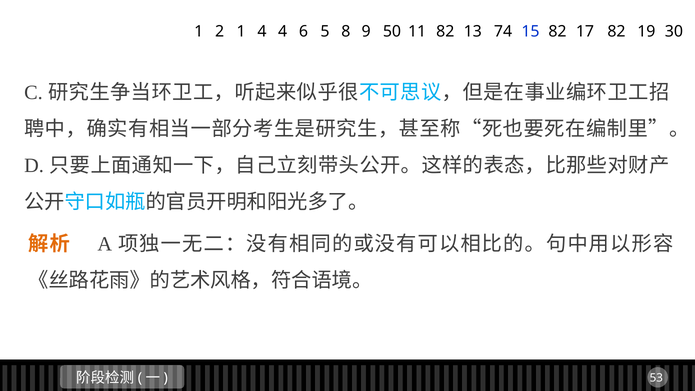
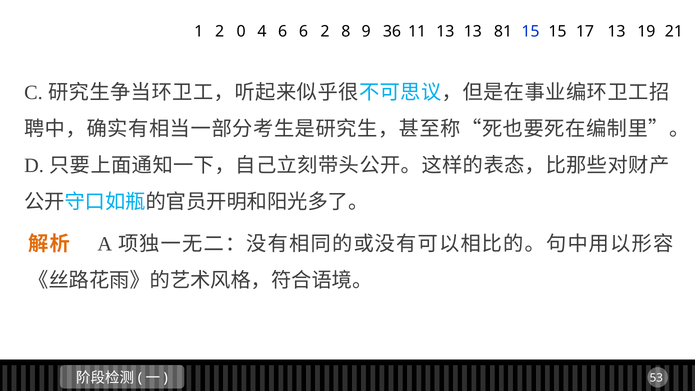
2 1: 1 -> 0
4 4: 4 -> 6
6 5: 5 -> 2
50: 50 -> 36
11 82: 82 -> 13
74: 74 -> 81
15 82: 82 -> 15
17 82: 82 -> 13
30: 30 -> 21
